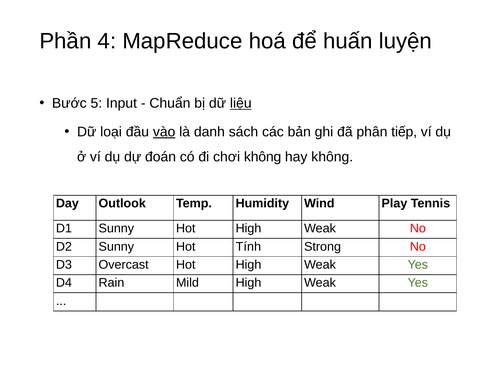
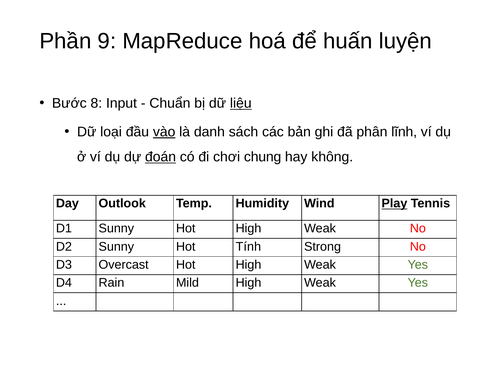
4: 4 -> 9
5: 5 -> 8
tiếp: tiếp -> lĩnh
đoán underline: none -> present
chơi không: không -> chung
Play underline: none -> present
